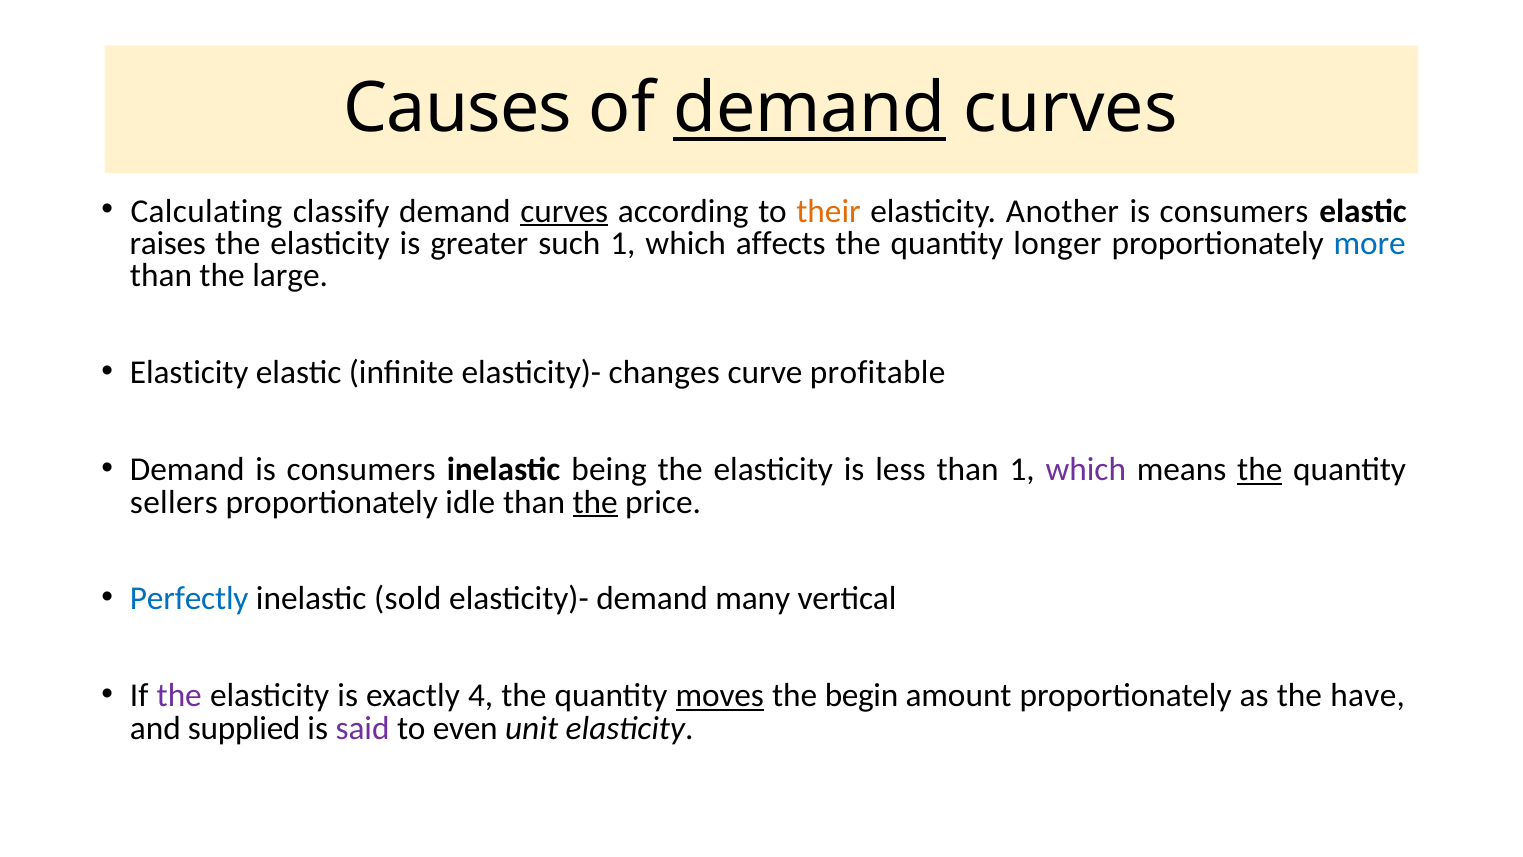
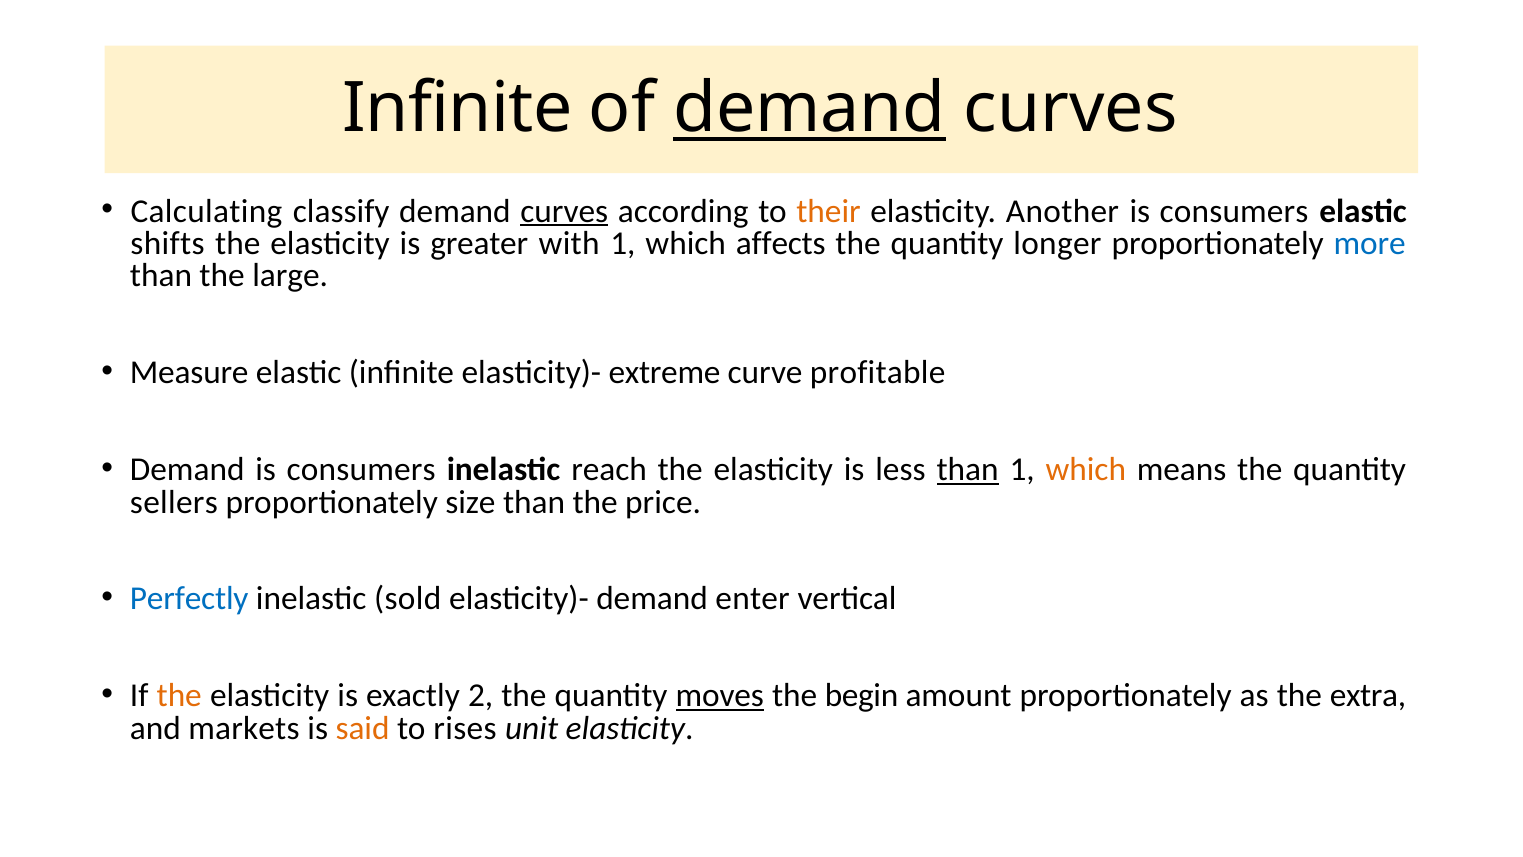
Causes at (458, 109): Causes -> Infinite
raises: raises -> shifts
such: such -> with
Elasticity at (189, 373): Elasticity -> Measure
changes: changes -> extreme
being: being -> reach
than at (968, 469) underline: none -> present
which at (1086, 469) colour: purple -> orange
the at (1260, 469) underline: present -> none
idle: idle -> size
the at (595, 502) underline: present -> none
many: many -> enter
the at (179, 696) colour: purple -> orange
4: 4 -> 2
have: have -> extra
supplied: supplied -> markets
said colour: purple -> orange
even: even -> rises
